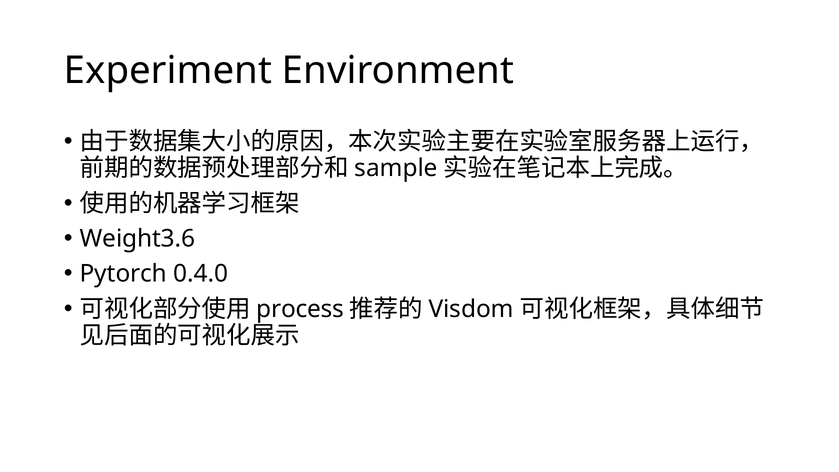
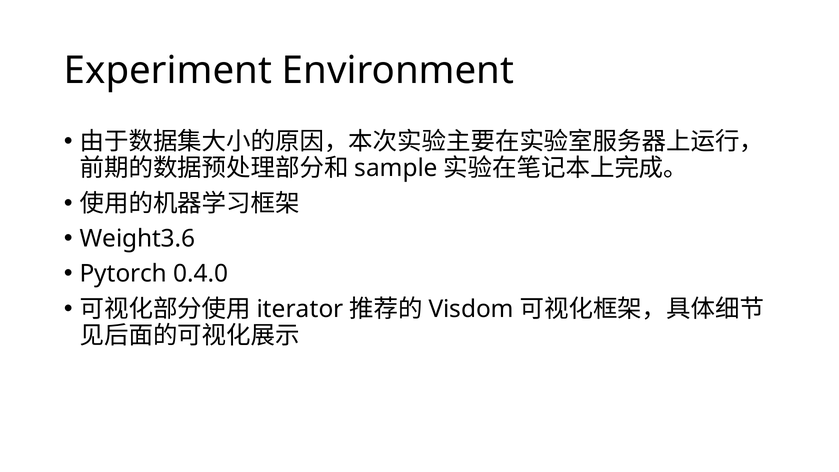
process: process -> iterator
